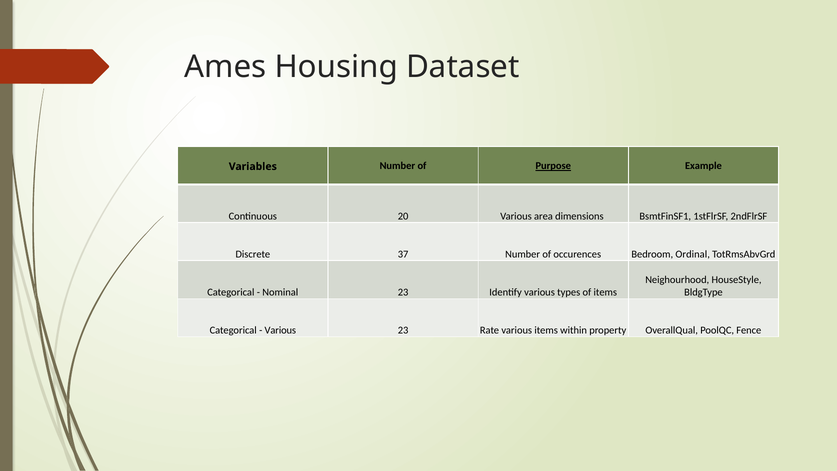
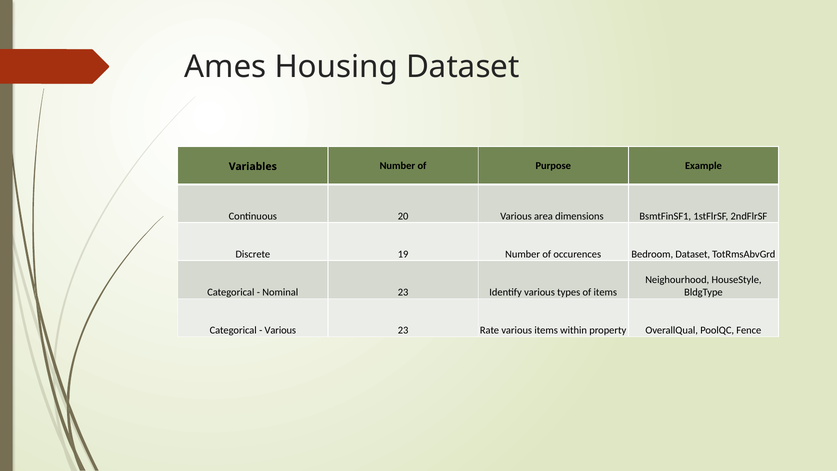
Purpose underline: present -> none
37: 37 -> 19
Bedroom Ordinal: Ordinal -> Dataset
